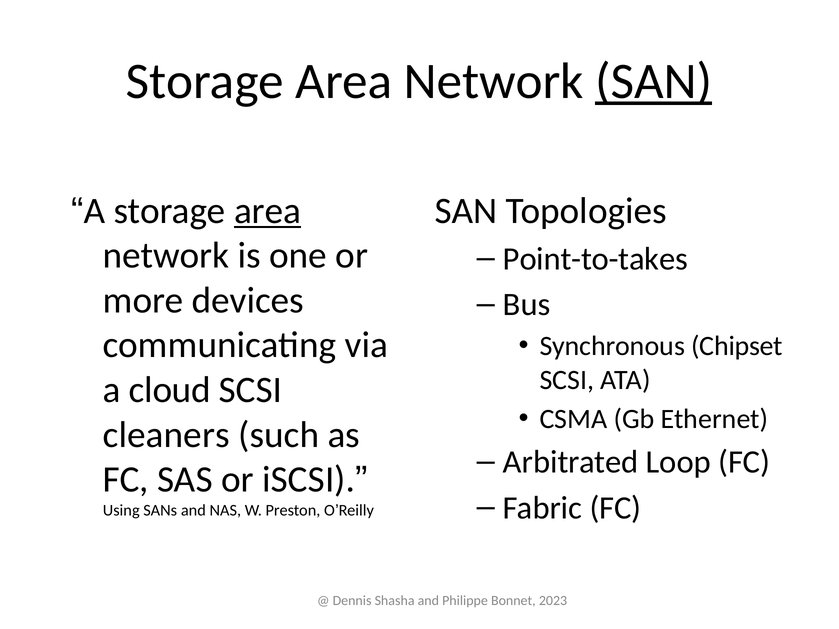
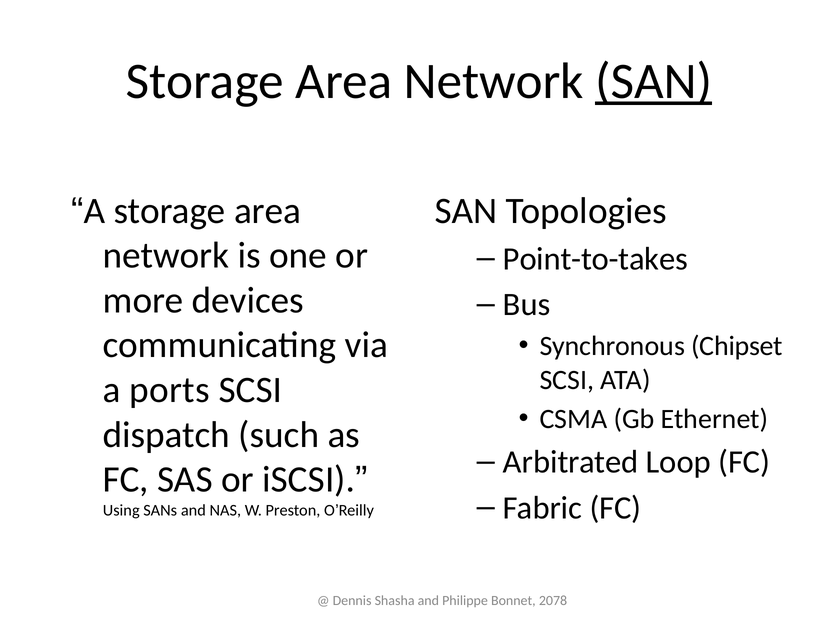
area at (268, 211) underline: present -> none
cloud: cloud -> ports
cleaners: cleaners -> dispatch
2023: 2023 -> 2078
